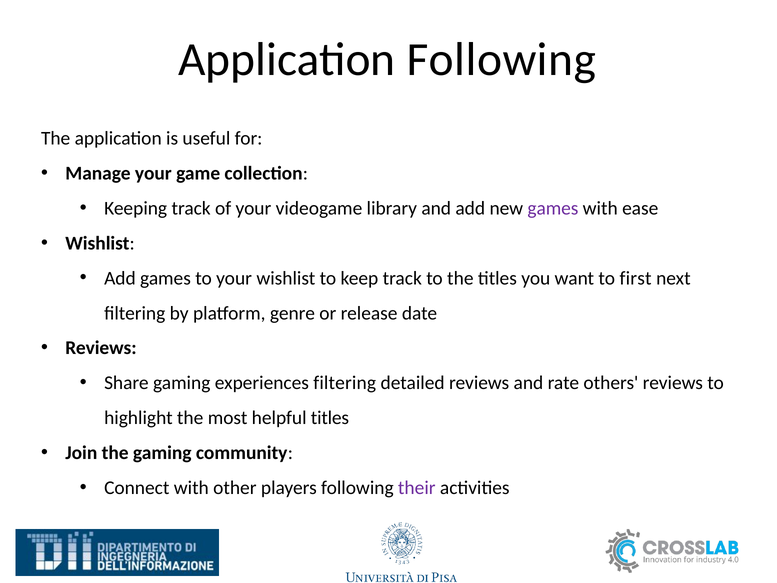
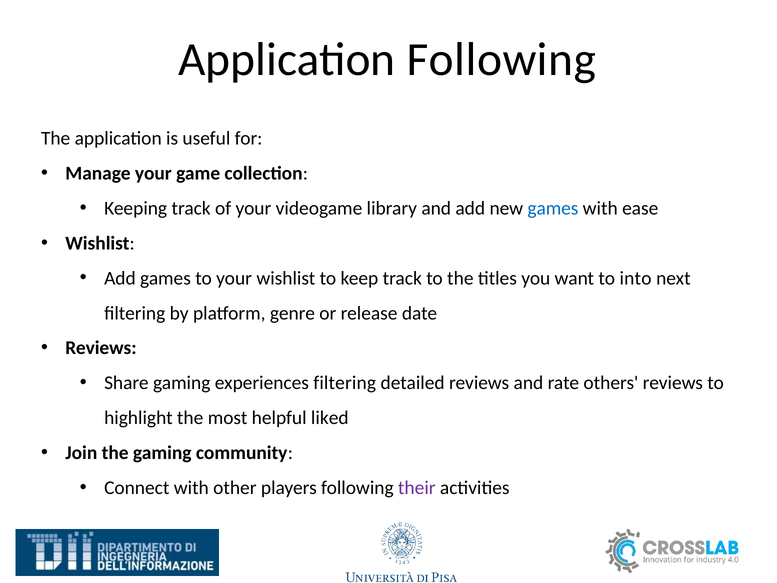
games at (553, 208) colour: purple -> blue
first: first -> into
helpful titles: titles -> liked
